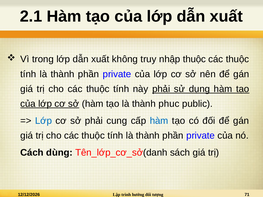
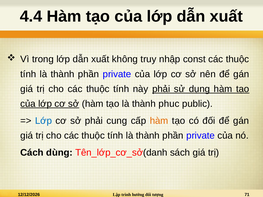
2.1: 2.1 -> 4.4
nhập thuộc: thuộc -> const
hàm at (159, 121) colour: blue -> orange
